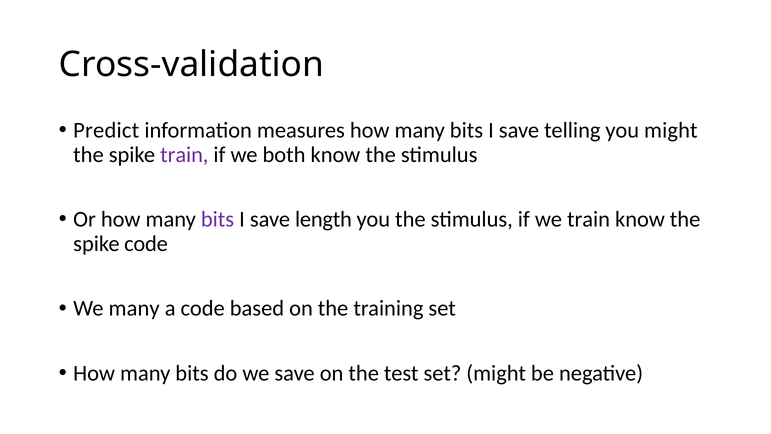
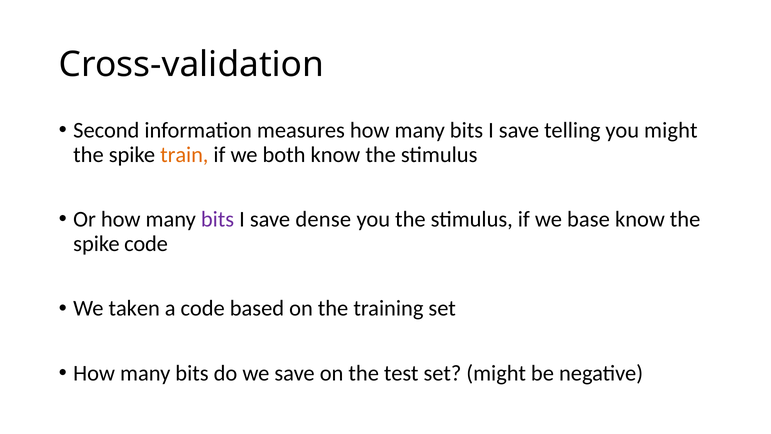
Predict: Predict -> Second
train at (184, 155) colour: purple -> orange
length: length -> dense
we train: train -> base
We many: many -> taken
